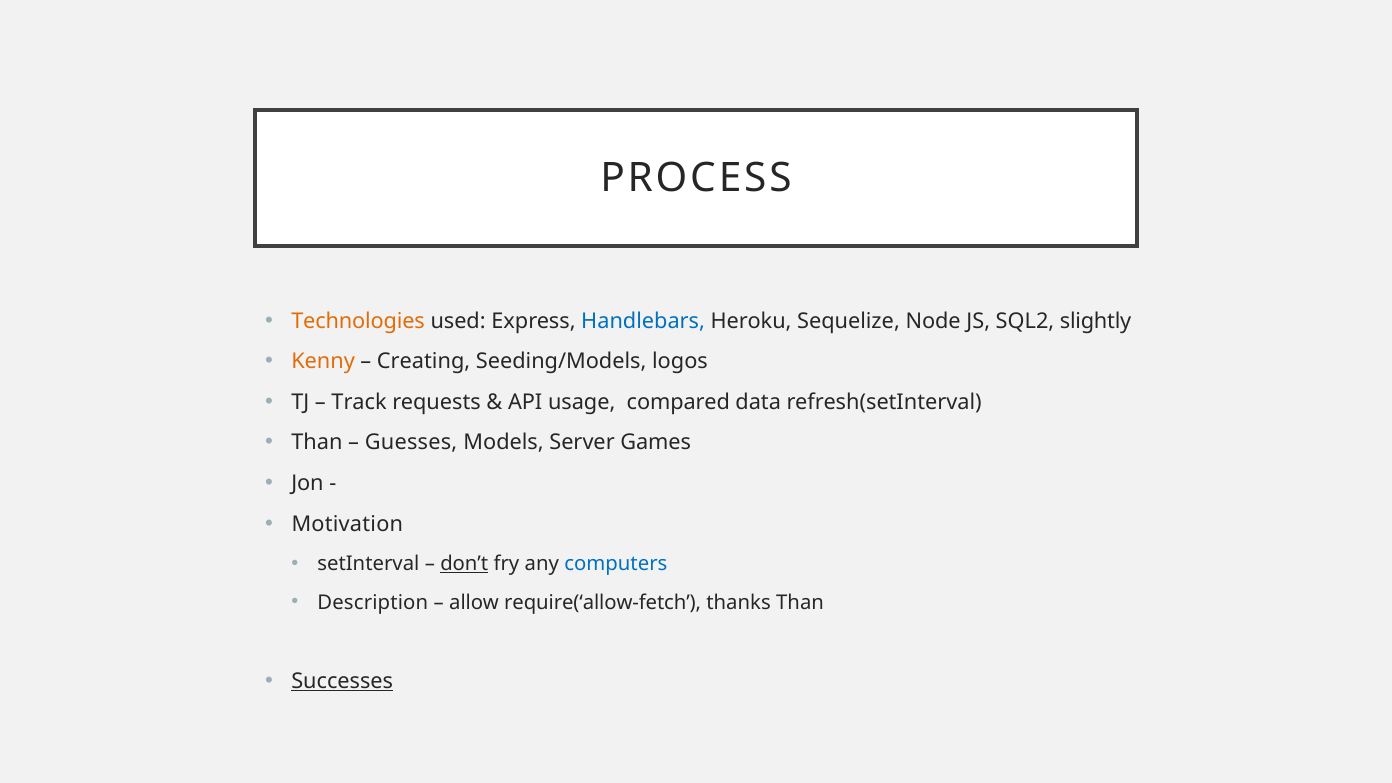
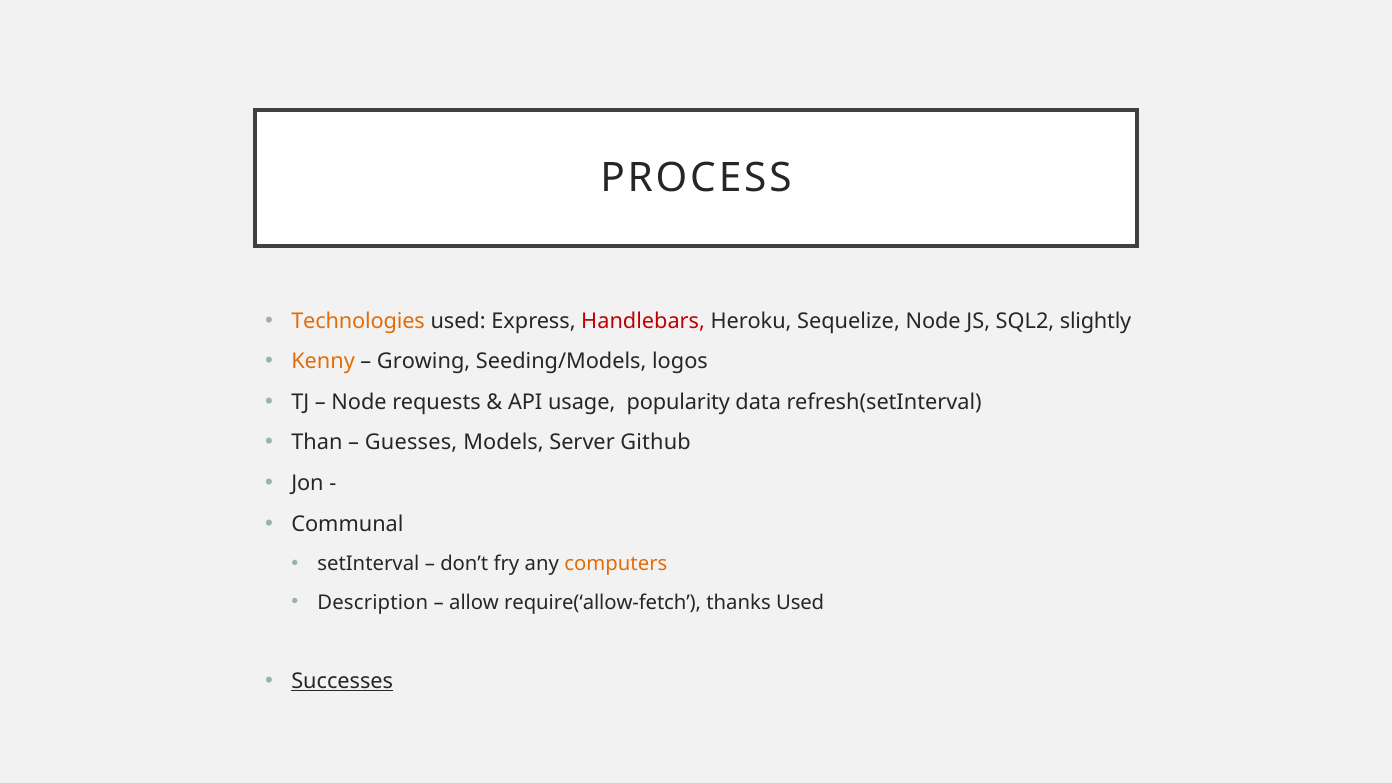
Handlebars colour: blue -> red
Creating: Creating -> Growing
Track at (359, 402): Track -> Node
compared: compared -> popularity
Games: Games -> Github
Motivation: Motivation -> Communal
don’t underline: present -> none
computers colour: blue -> orange
thanks Than: Than -> Used
